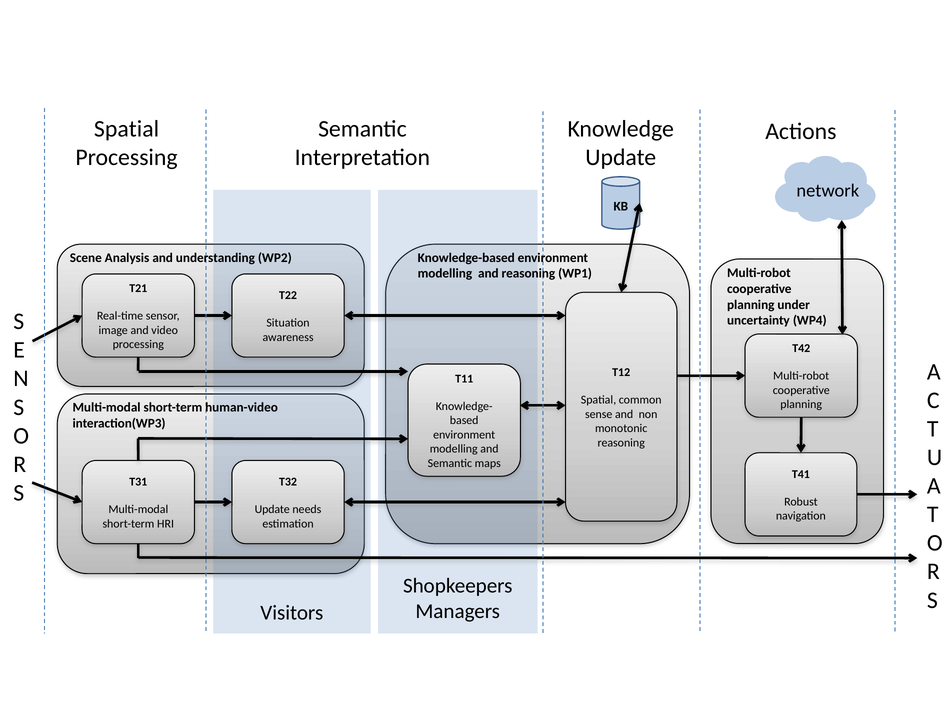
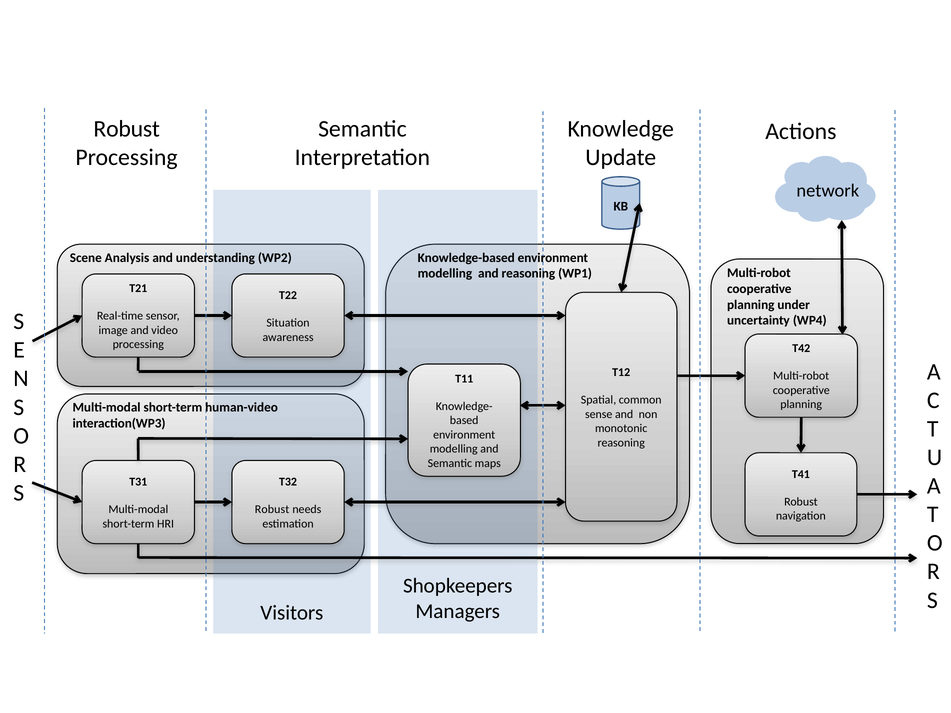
Spatial at (127, 129): Spatial -> Robust
Update at (272, 510): Update -> Robust
